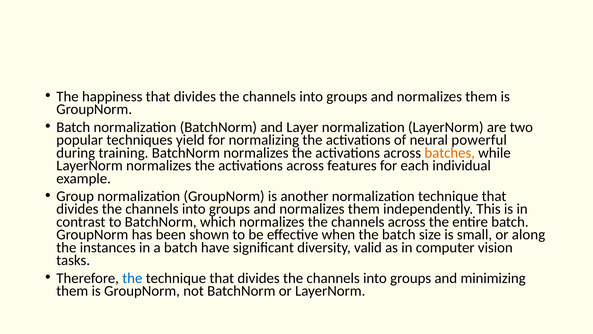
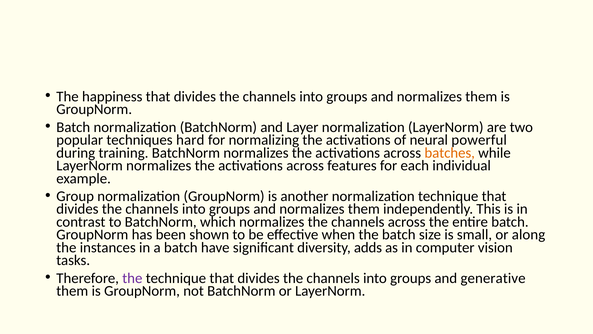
yield: yield -> hard
valid: valid -> adds
the at (132, 278) colour: blue -> purple
minimizing: minimizing -> generative
